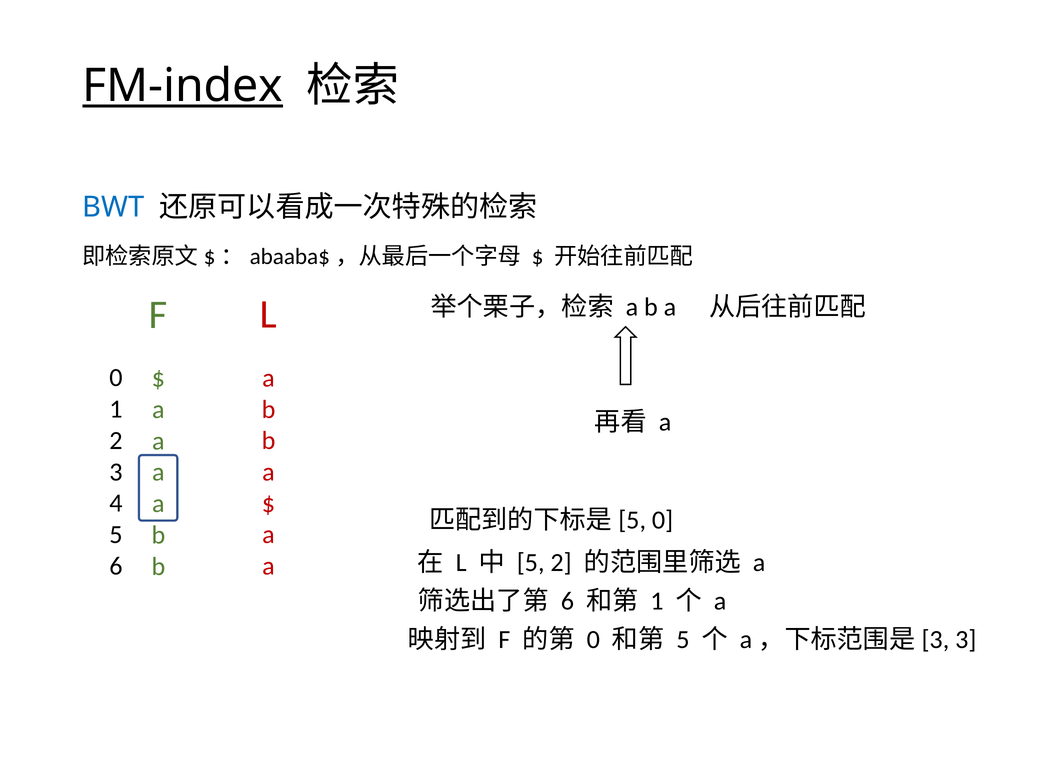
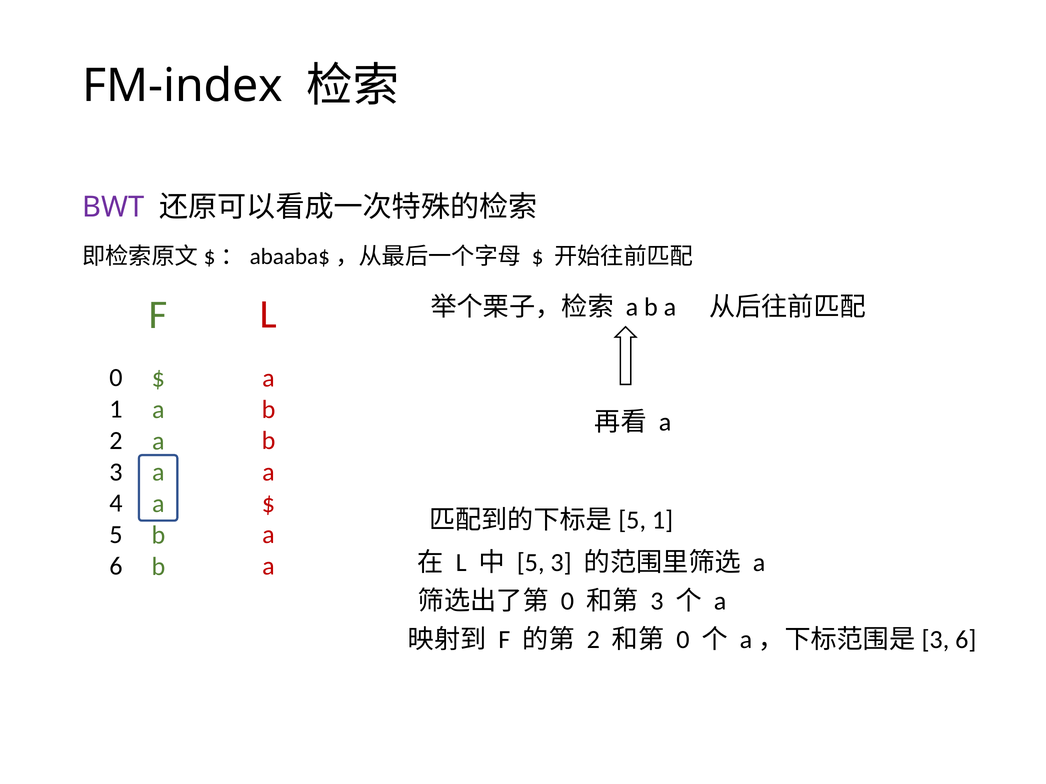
FM-index underline: present -> none
BWT colour: blue -> purple
0 at (663, 521): 0 -> 1
5 2: 2 -> 3
6 at (567, 601): 6 -> 0
1 at (657, 601): 1 -> 3
0 at (593, 640): 0 -> 2
5 at (683, 640): 5 -> 0
3 at (966, 640): 3 -> 6
